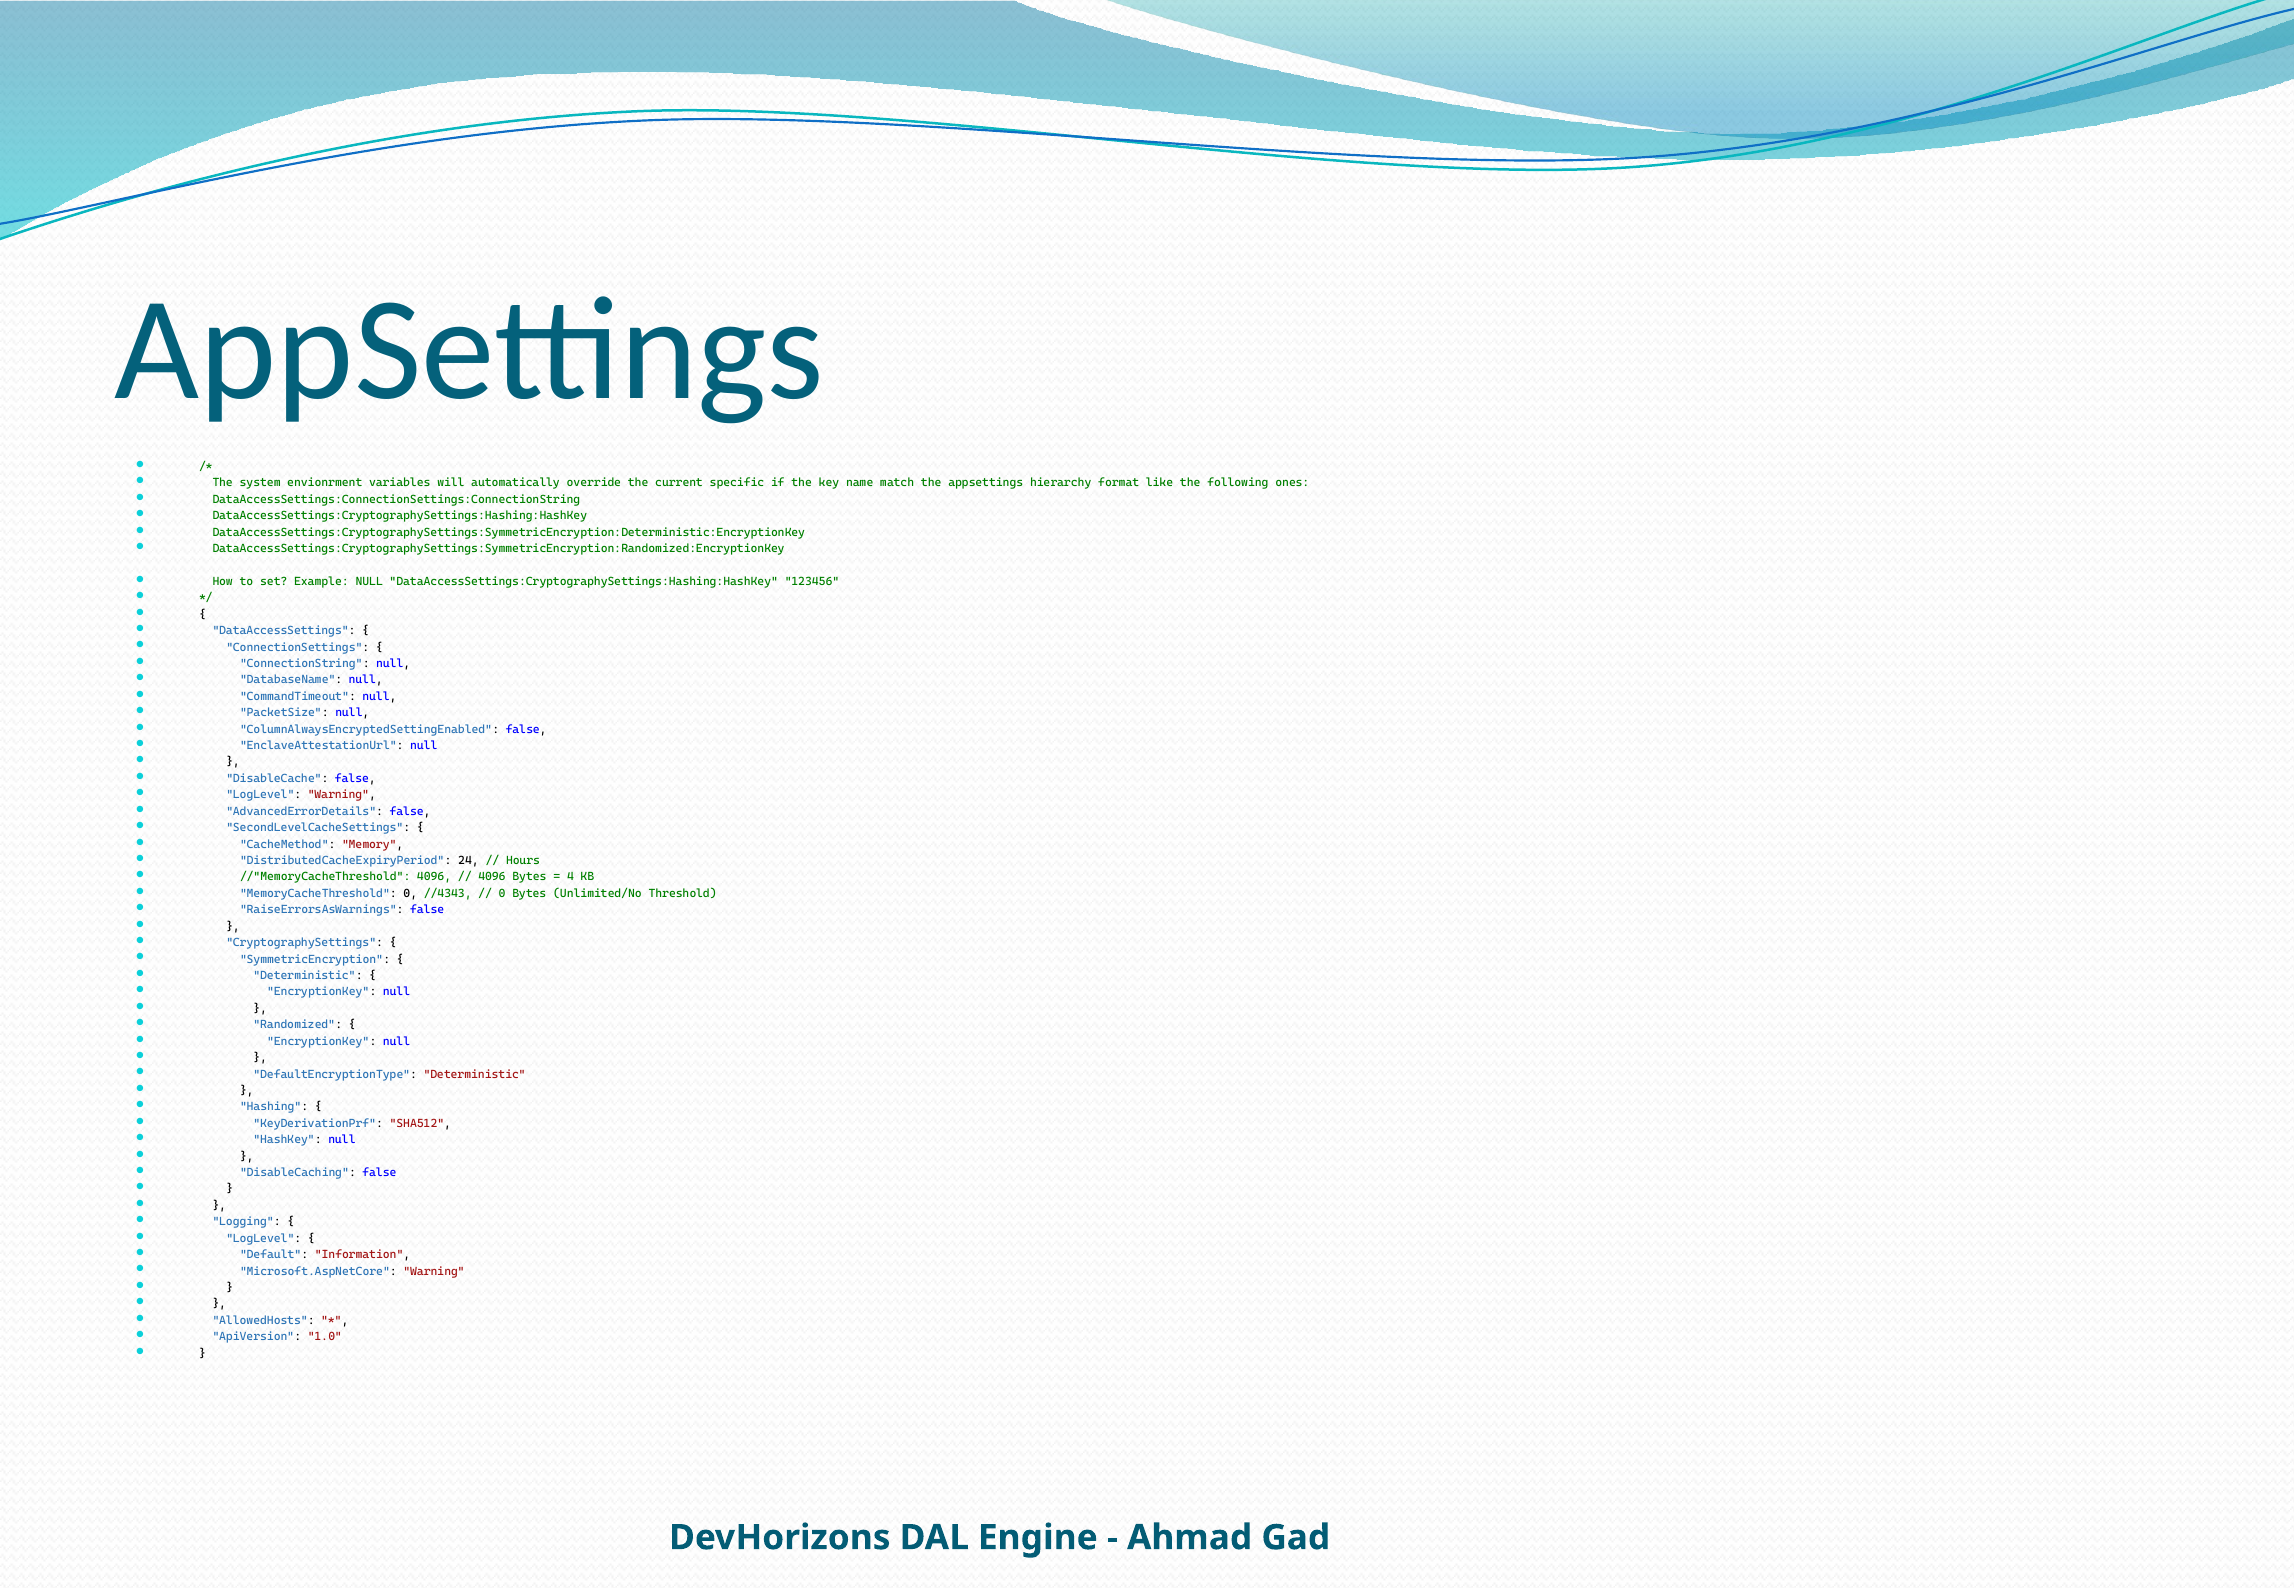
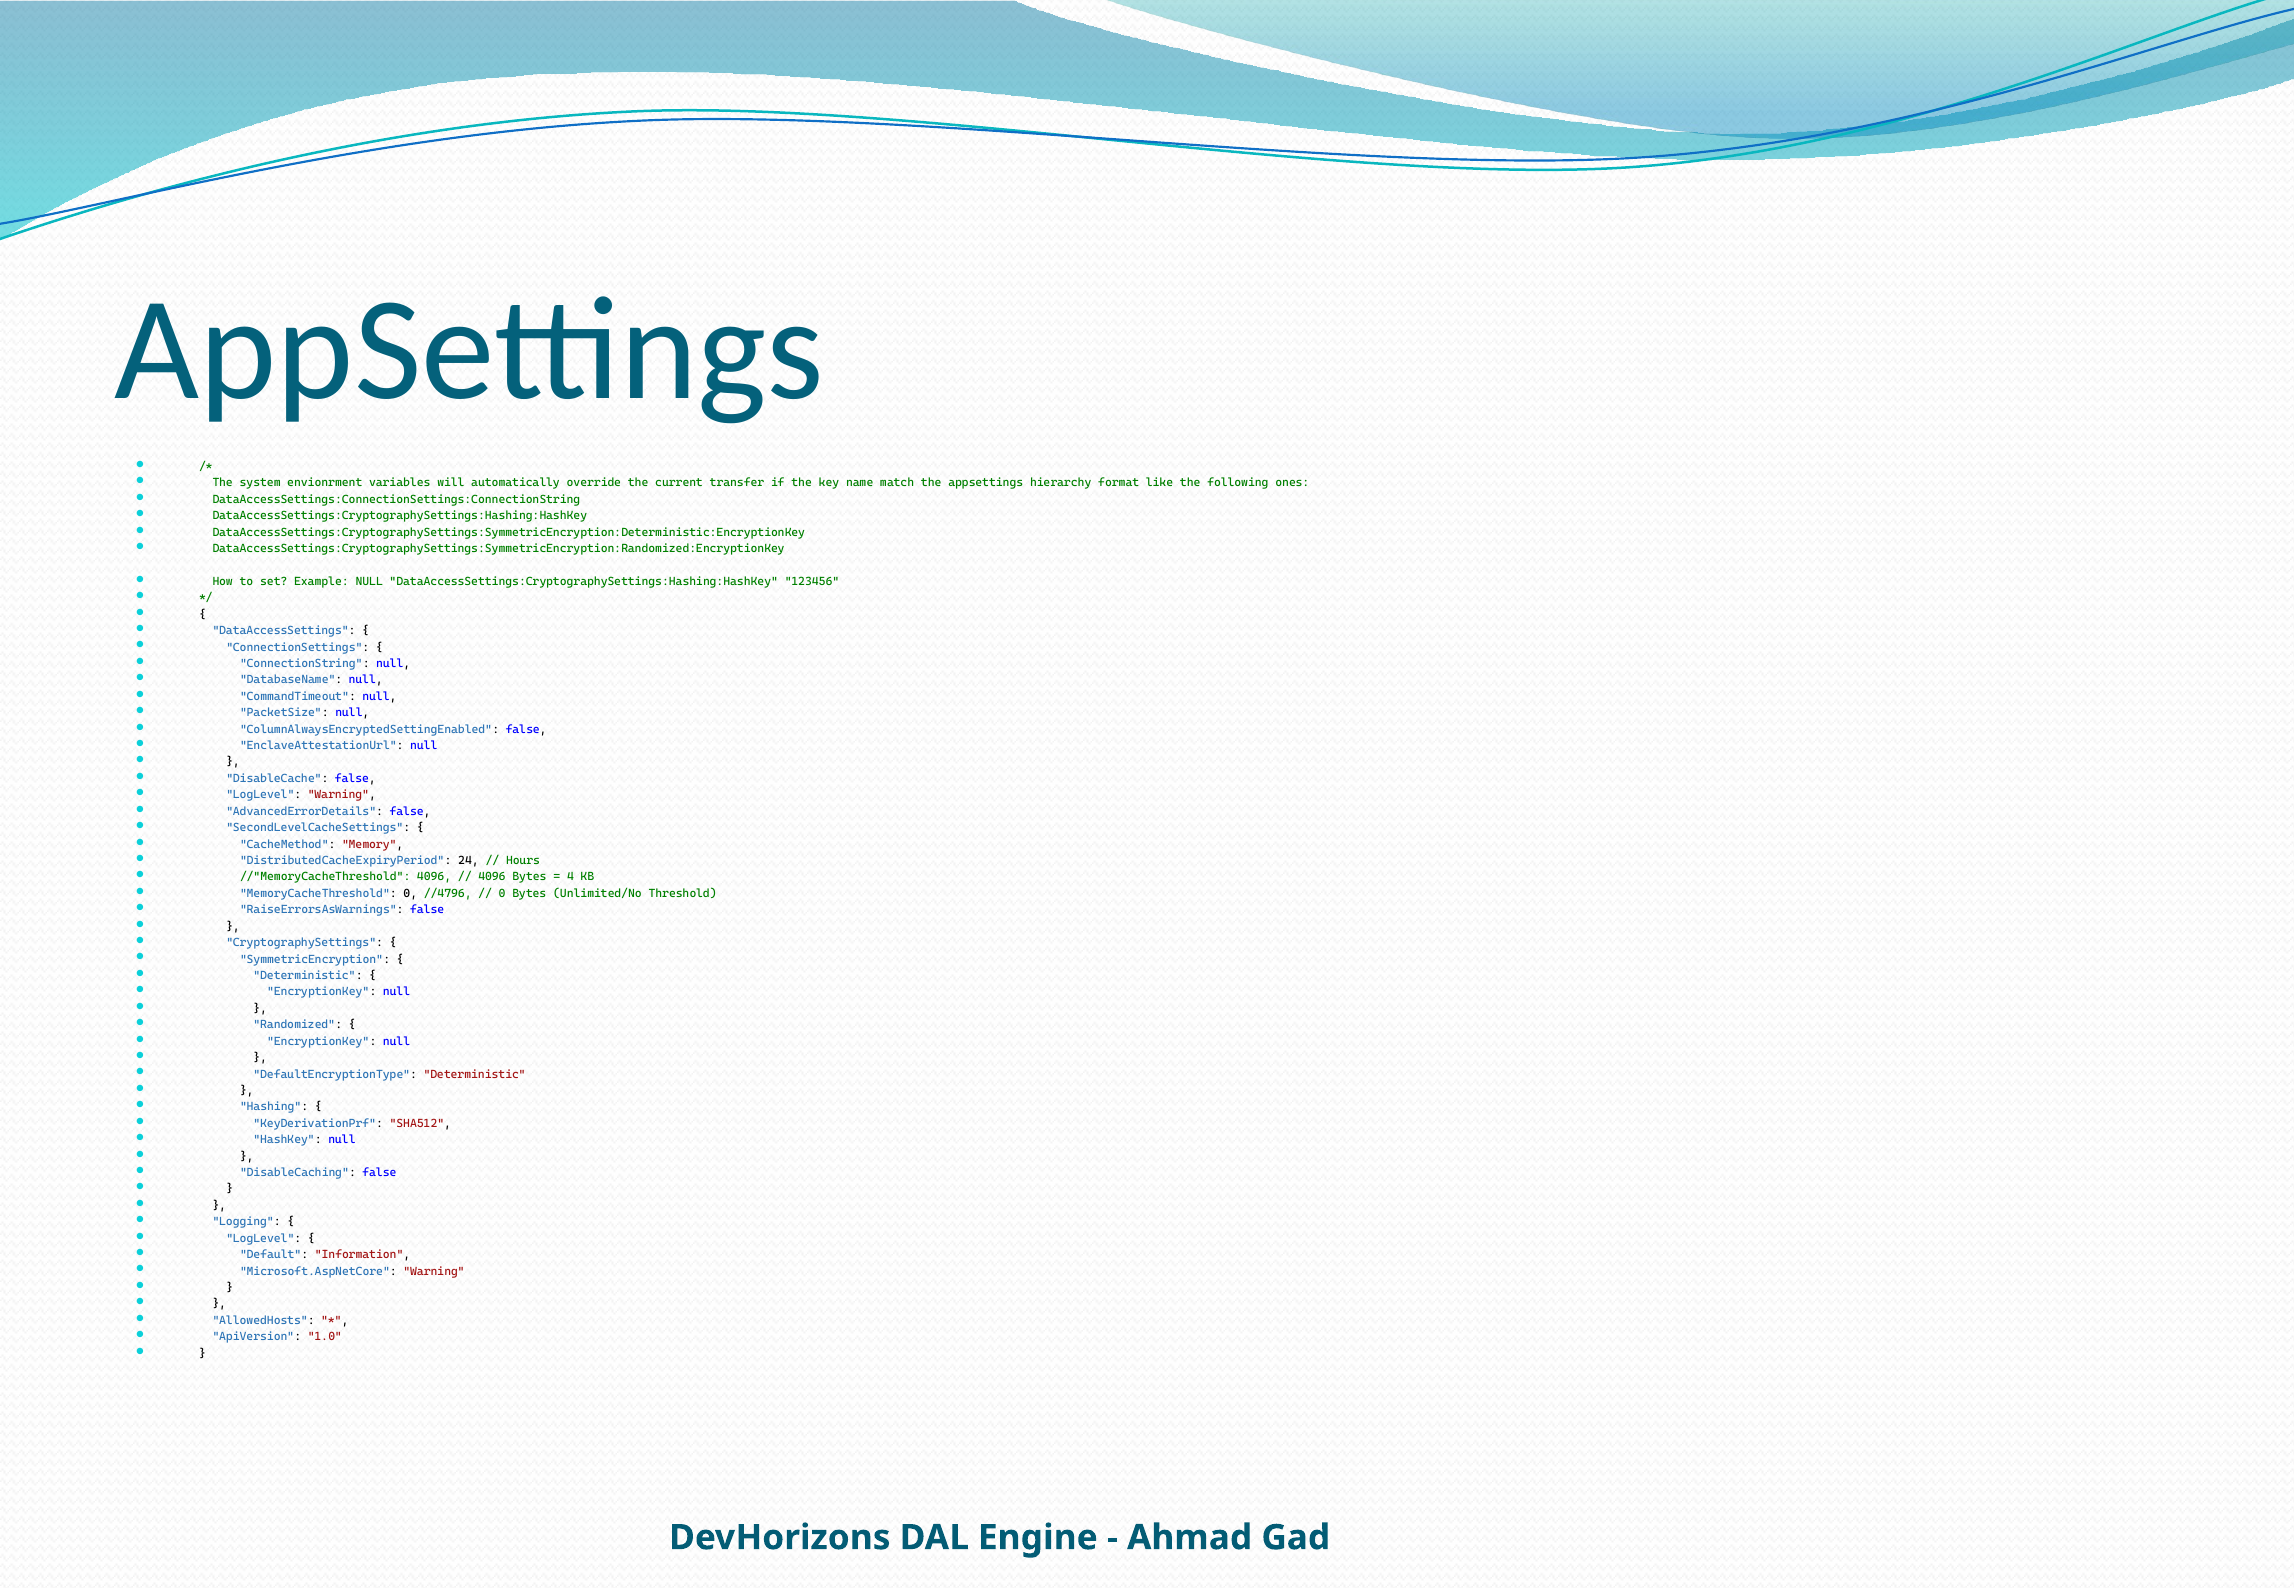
specific: specific -> transfer
//4343: //4343 -> //4796
